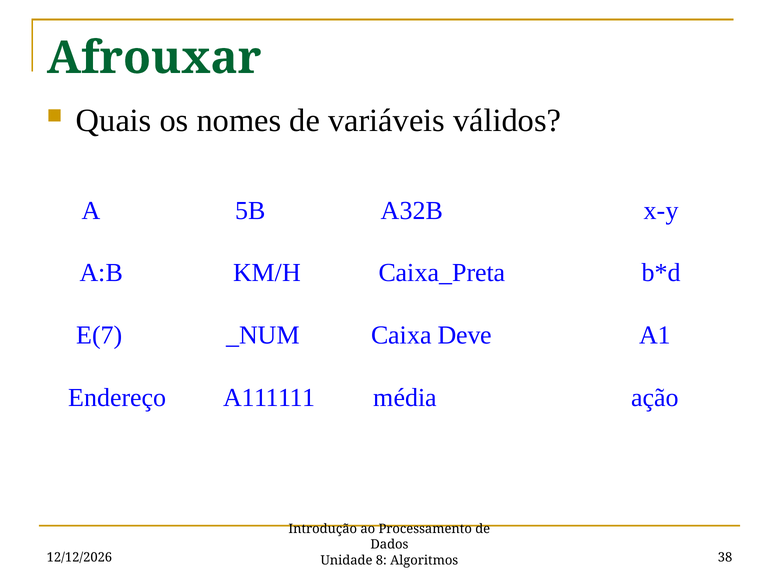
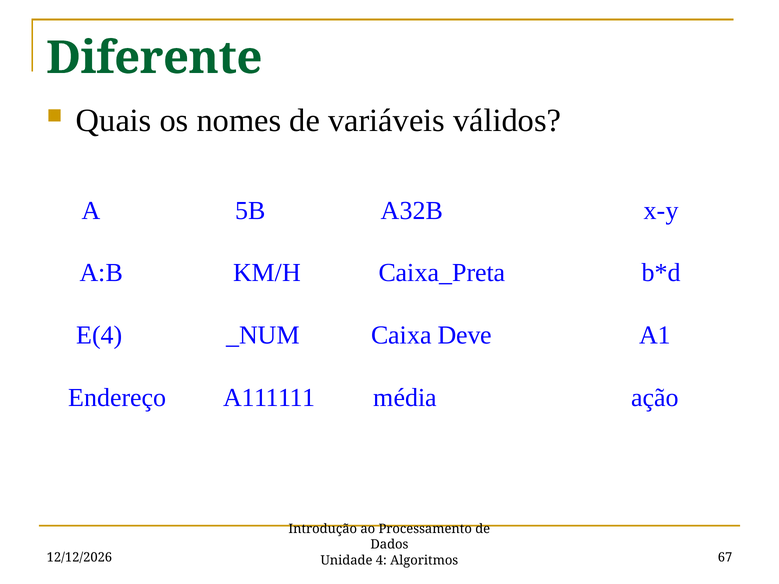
Afrouxar: Afrouxar -> Diferente
E(7: E(7 -> E(4
8: 8 -> 4
38: 38 -> 67
